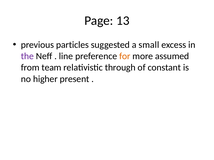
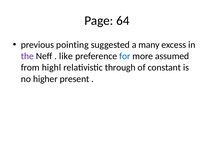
13: 13 -> 64
particles: particles -> pointing
small: small -> many
line: line -> like
for colour: orange -> blue
team: team -> highl
